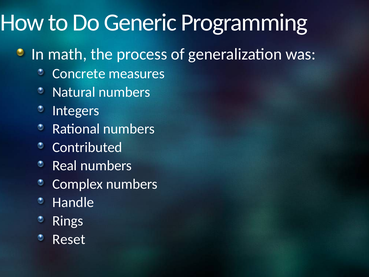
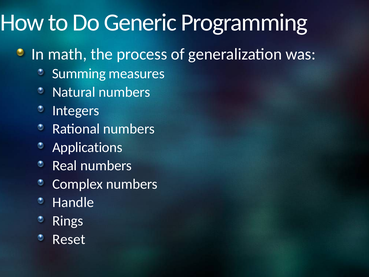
Concrete: Concrete -> Summing
Contributed: Contributed -> Applications
